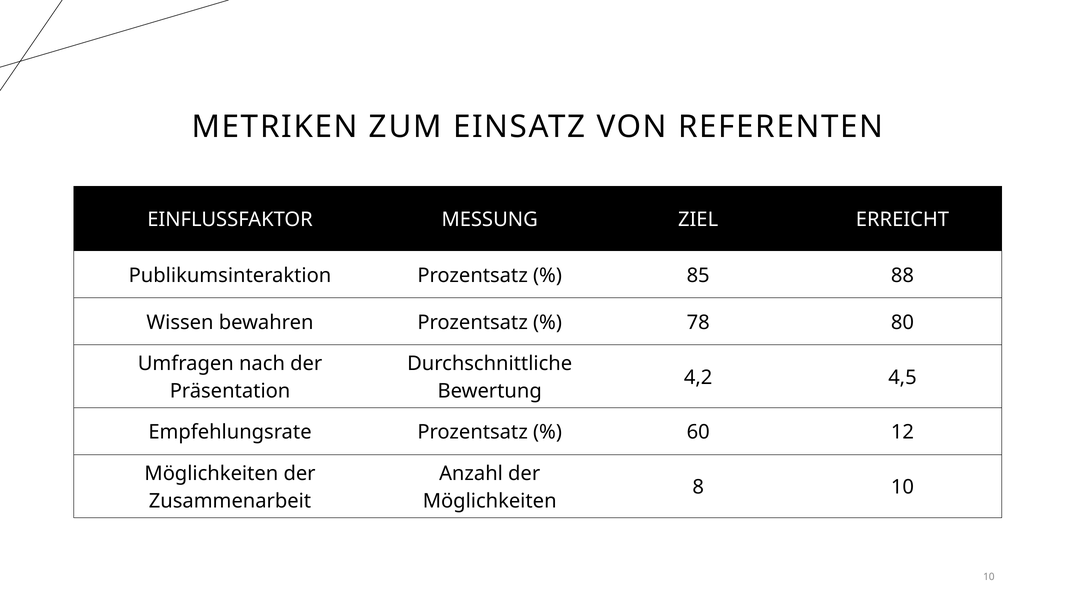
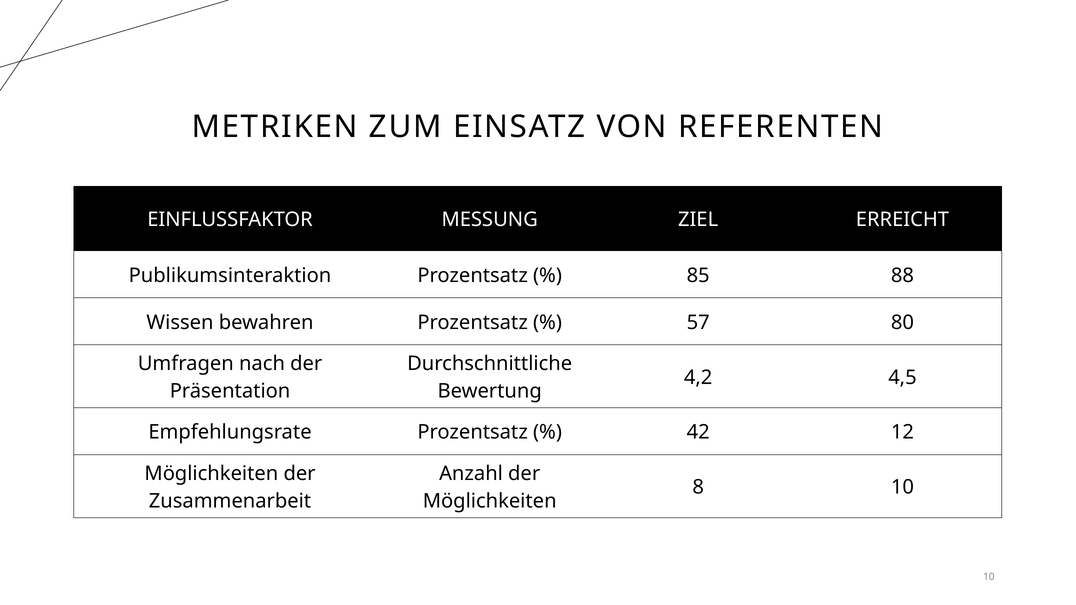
78: 78 -> 57
60: 60 -> 42
